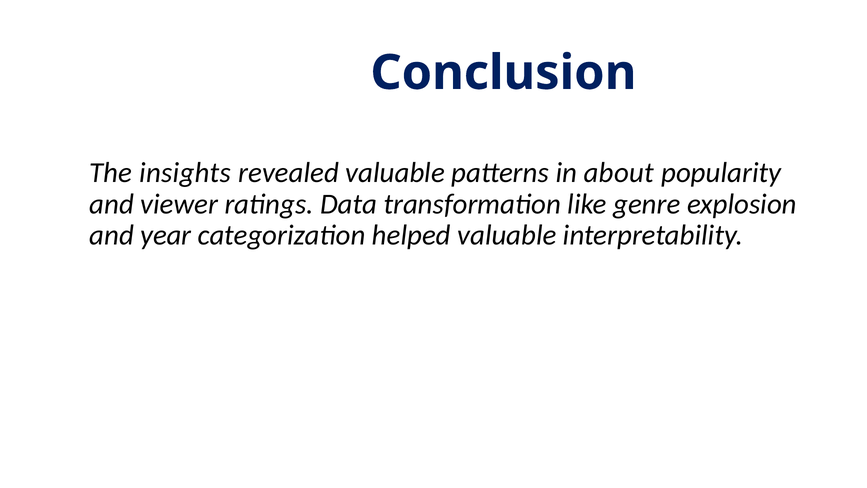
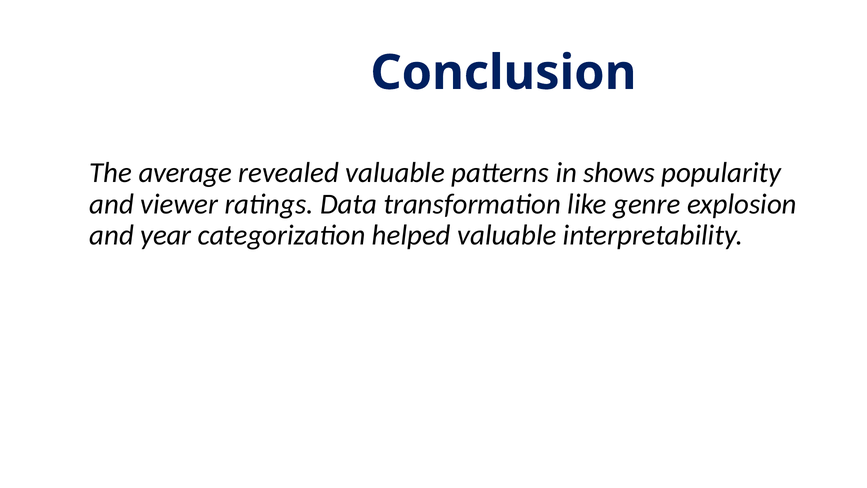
insights: insights -> average
about: about -> shows
